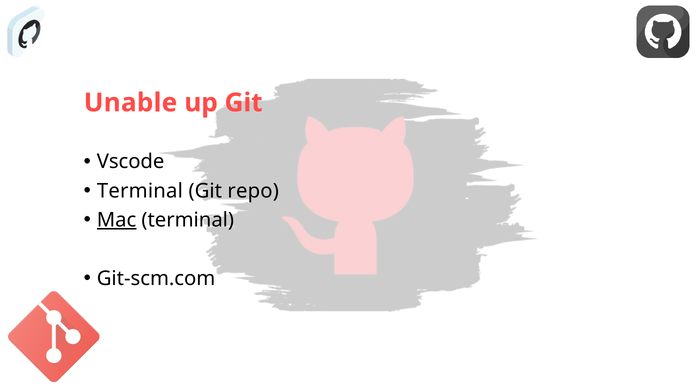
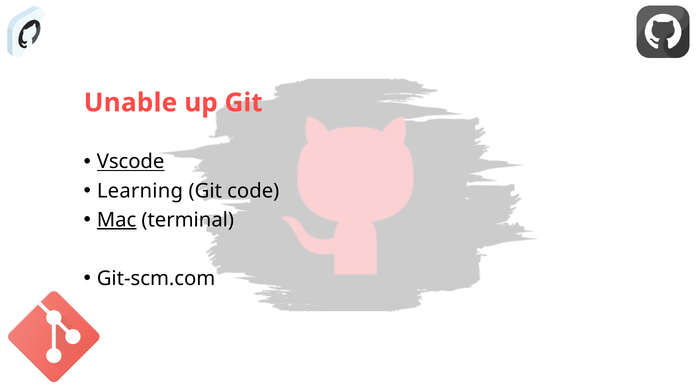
Vscode underline: none -> present
Terminal at (140, 191): Terminal -> Learning
repo: repo -> code
